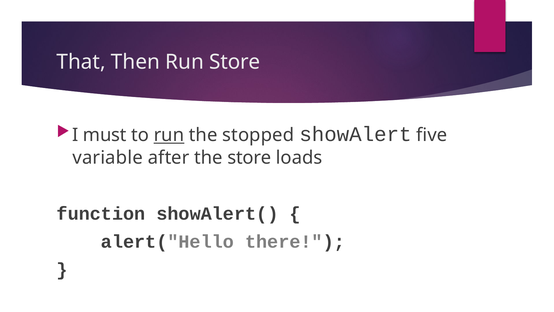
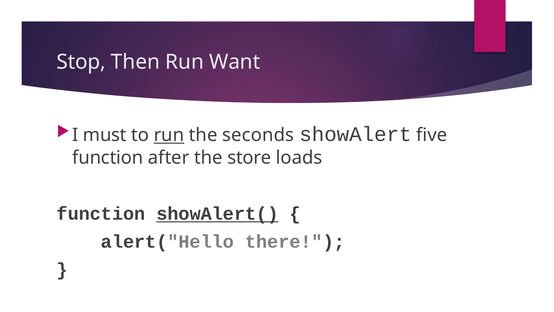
That: That -> Stop
Run Store: Store -> Want
stopped: stopped -> seconds
variable at (108, 158): variable -> function
showAlert( underline: none -> present
